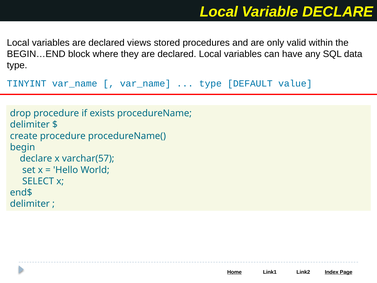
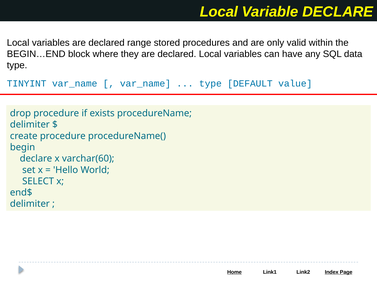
views: views -> range
varchar(57: varchar(57 -> varchar(60
